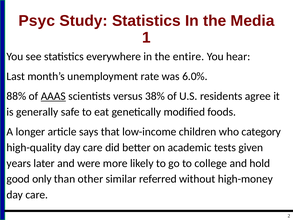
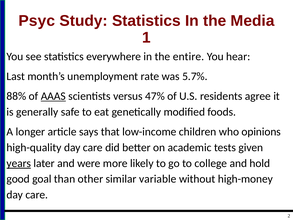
6.0%: 6.0% -> 5.7%
38%: 38% -> 47%
category: category -> opinions
years underline: none -> present
only: only -> goal
referred: referred -> variable
